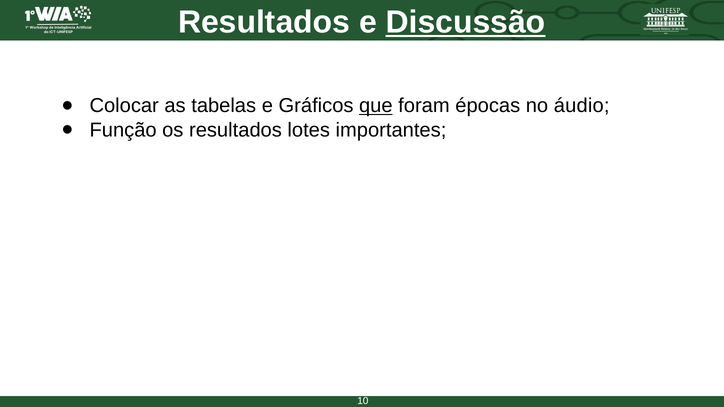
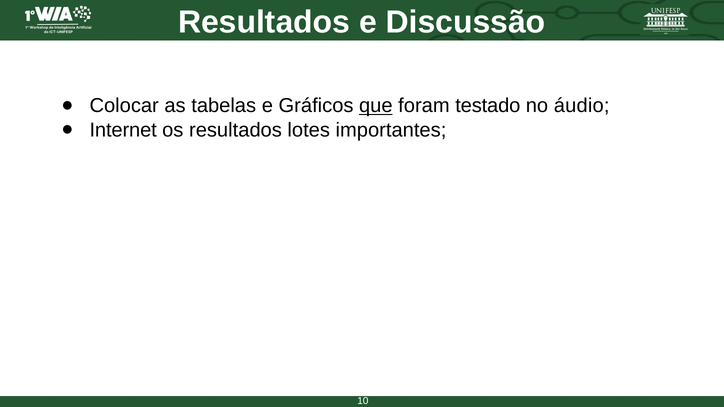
Discussão underline: present -> none
épocas: épocas -> testado
Função: Função -> Internet
